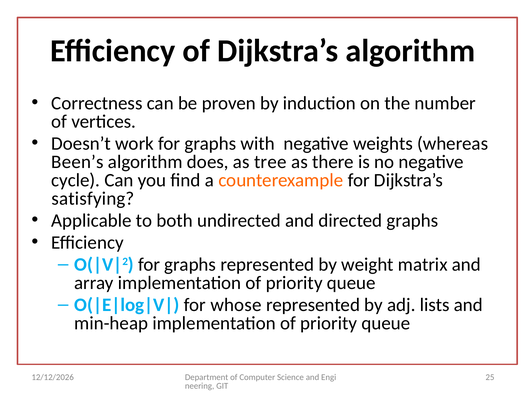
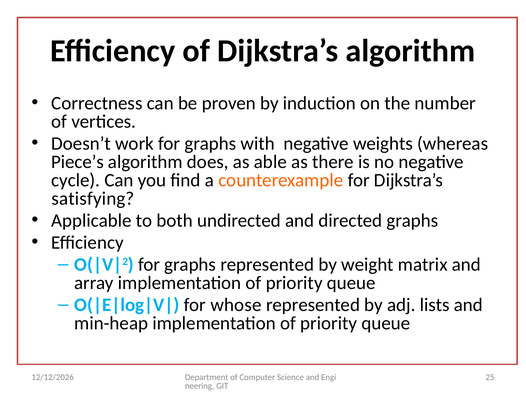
Been’s: Been’s -> Piece’s
tree: tree -> able
